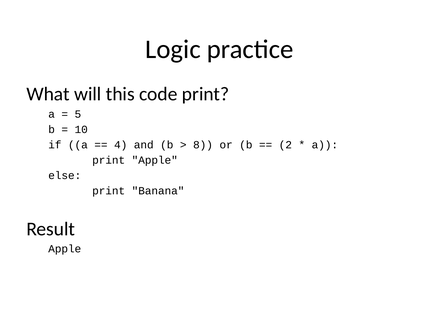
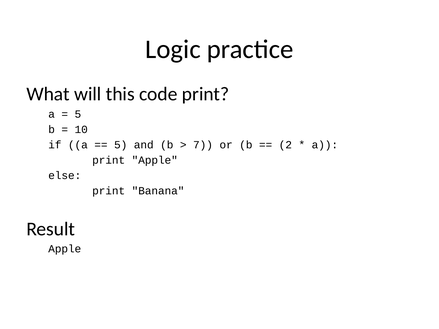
4 at (121, 145): 4 -> 5
8: 8 -> 7
